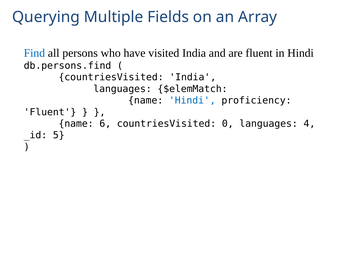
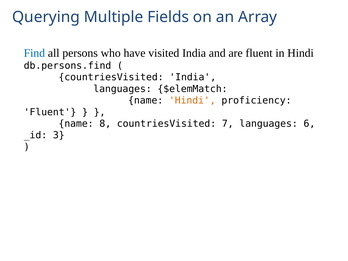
Hindi at (192, 100) colour: blue -> orange
6: 6 -> 8
0: 0 -> 7
4: 4 -> 6
5: 5 -> 3
